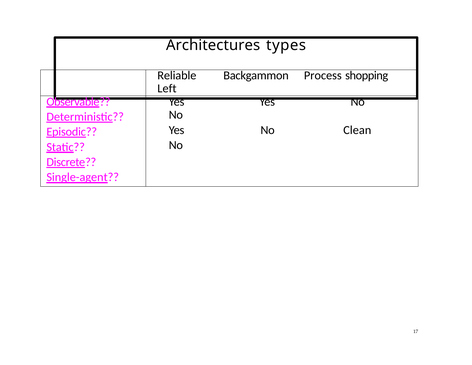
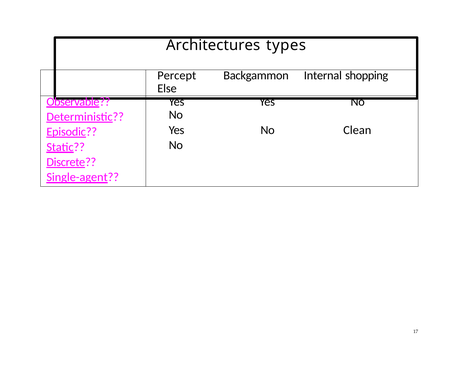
Reliable: Reliable -> Percept
Process: Process -> Internal
Left: Left -> Else
